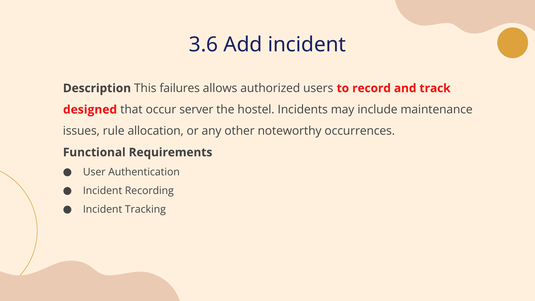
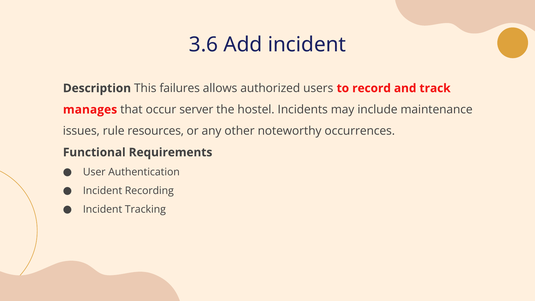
designed: designed -> manages
allocation: allocation -> resources
